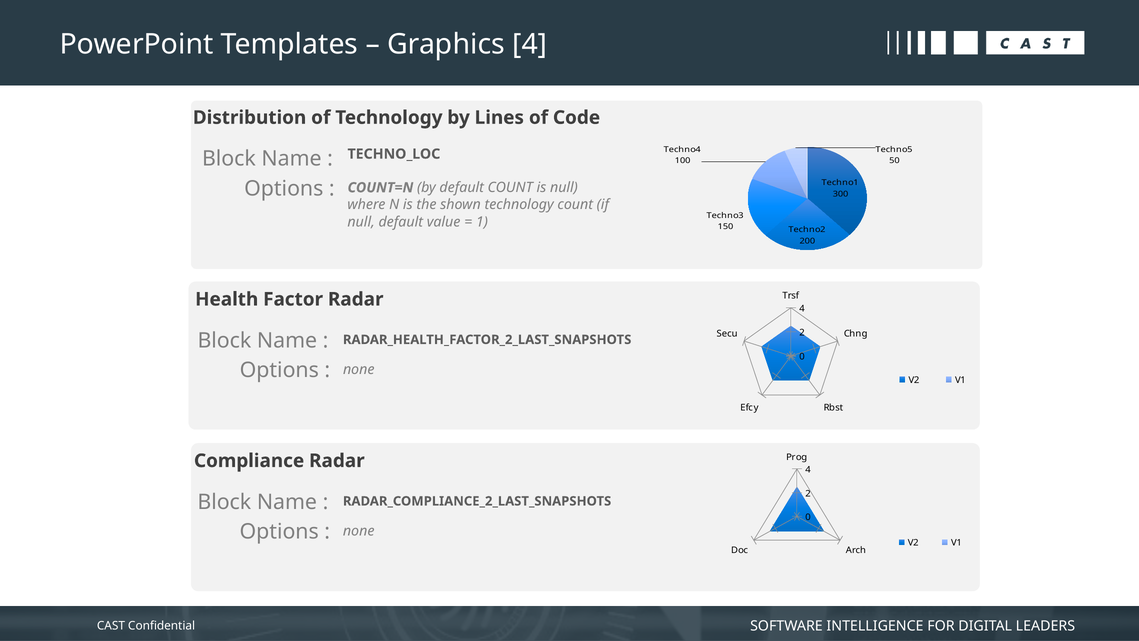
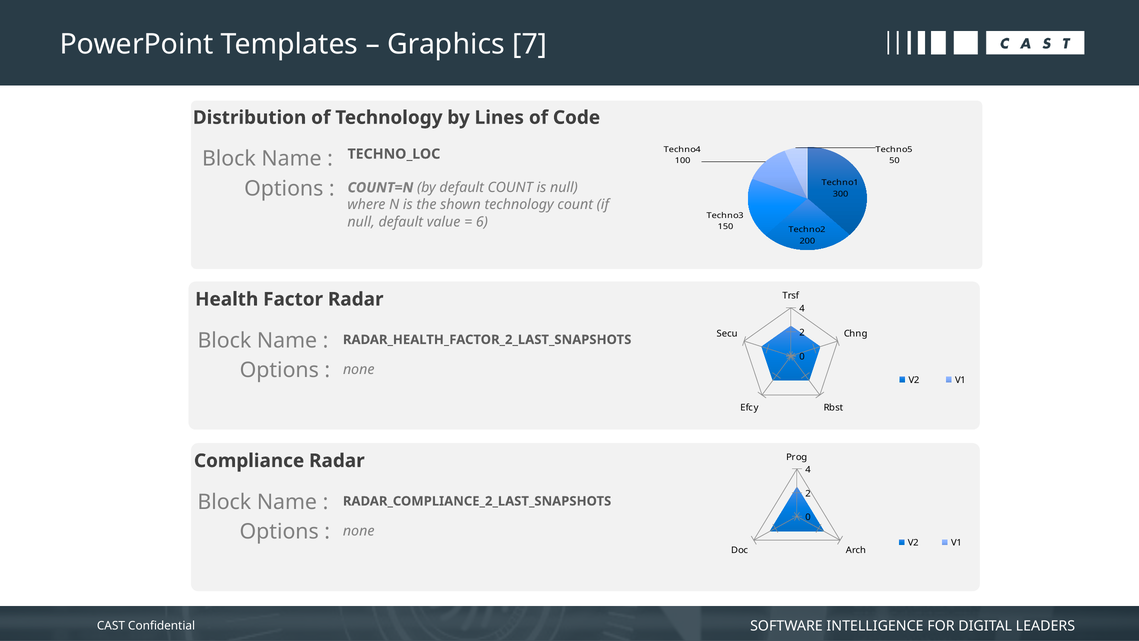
Graphics 4: 4 -> 7
1: 1 -> 6
